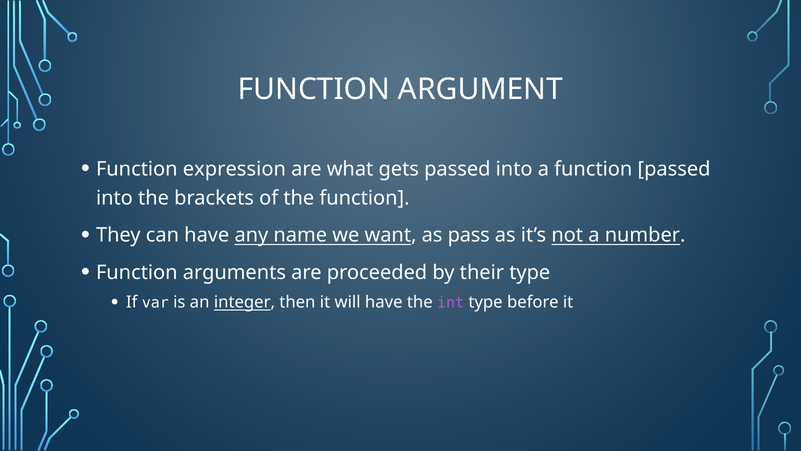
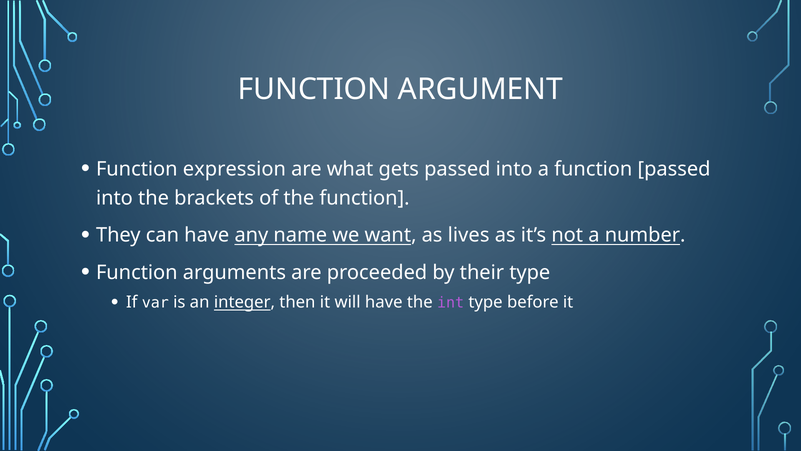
pass: pass -> lives
